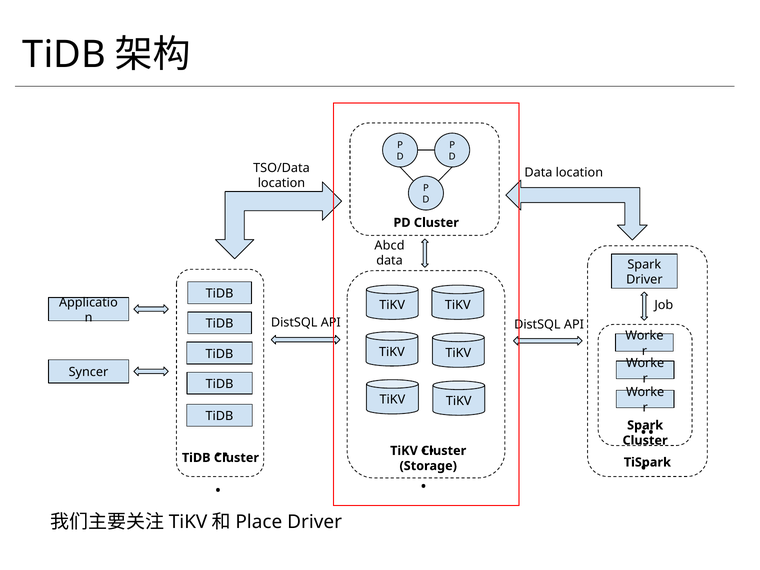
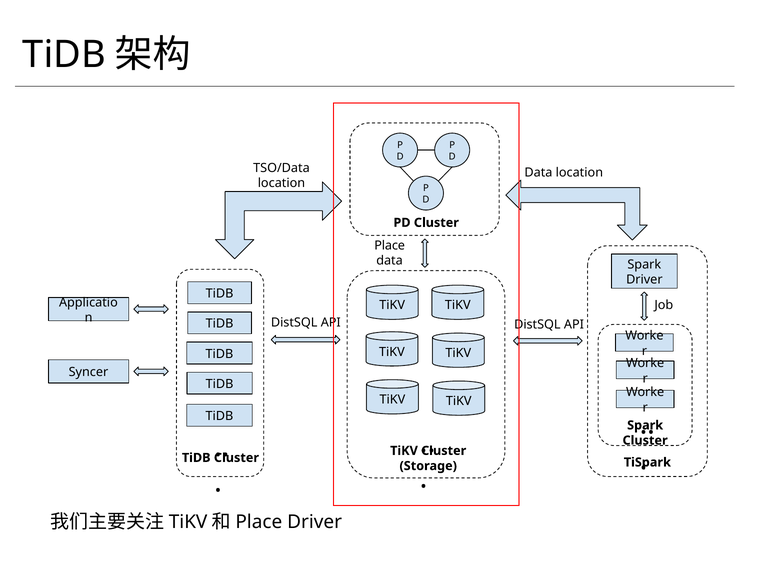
Abcd: Abcd -> Place
